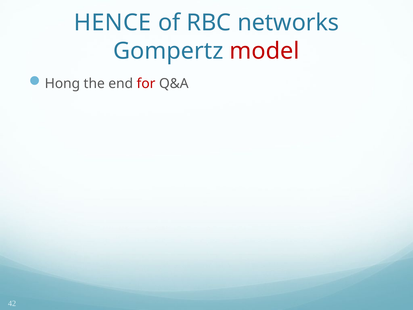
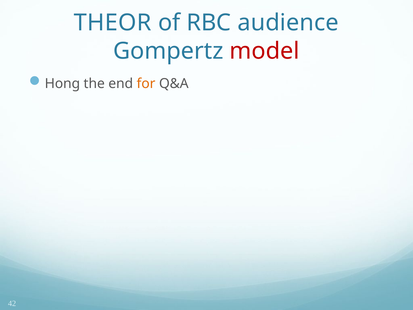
HENCE: HENCE -> THEOR
networks: networks -> audience
for colour: red -> orange
